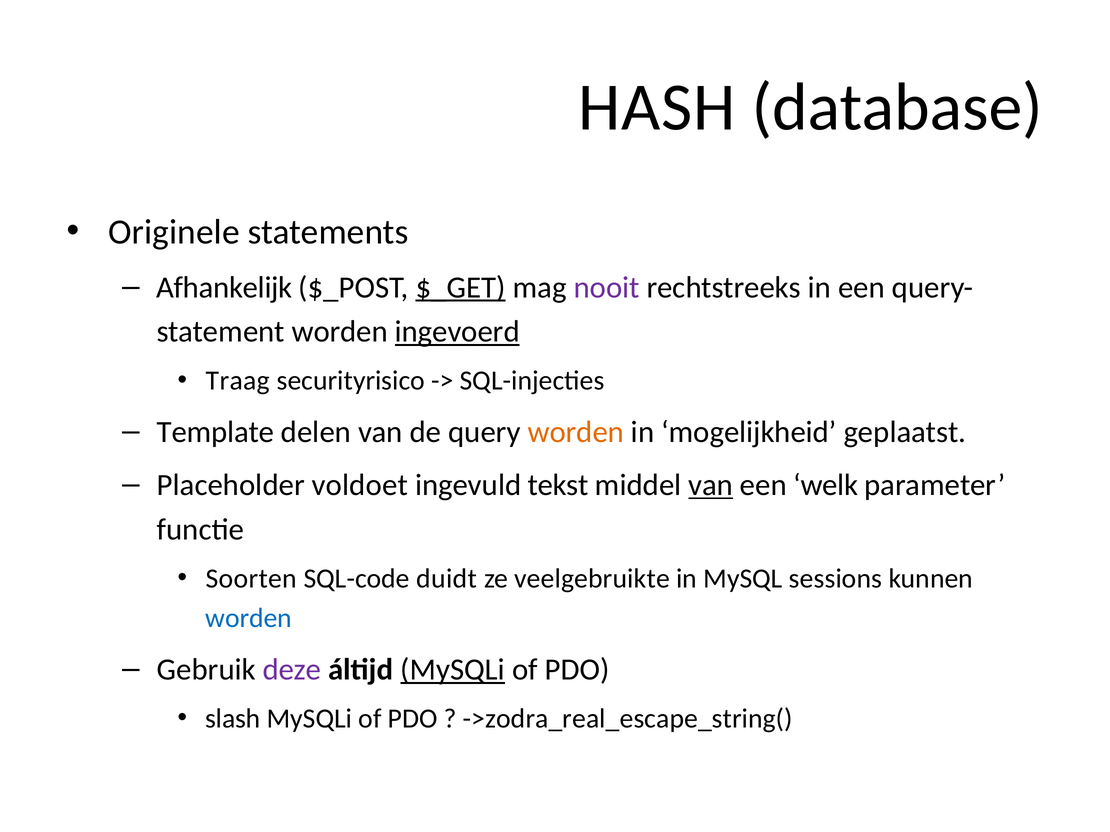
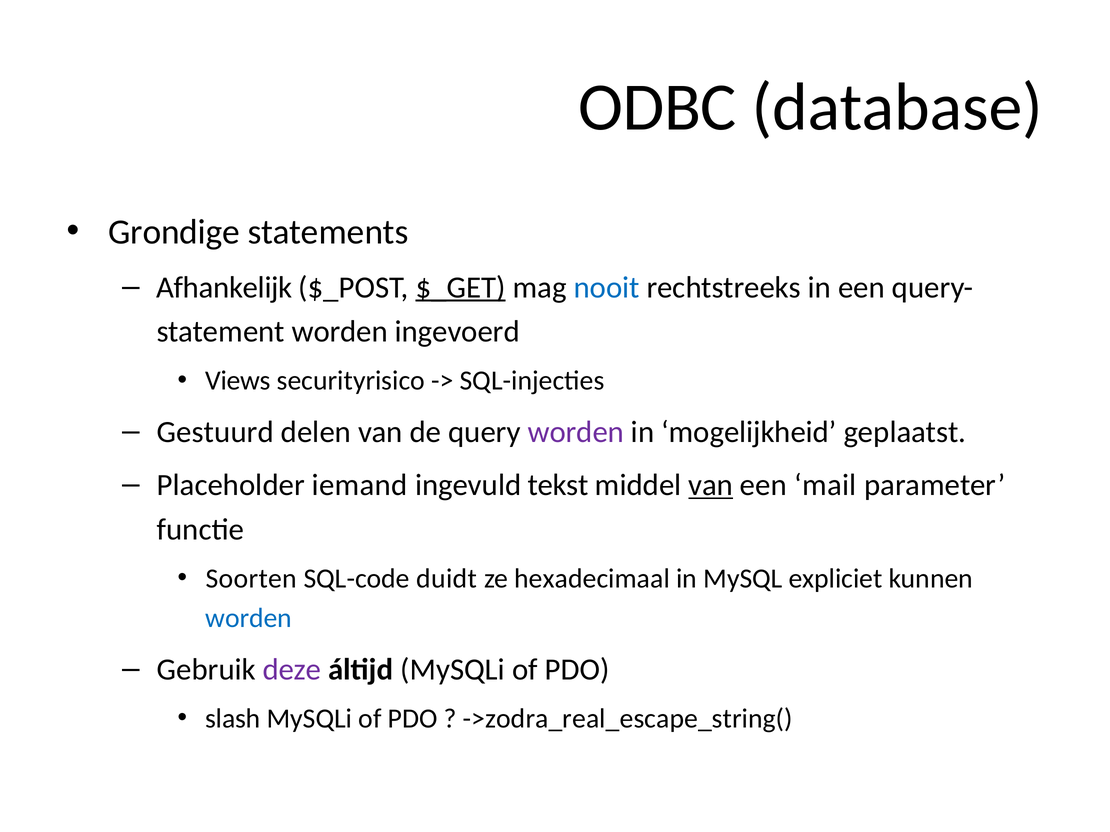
HASH: HASH -> ODBC
Originele: Originele -> Grondige
nooit colour: purple -> blue
ingevoerd underline: present -> none
Traag: Traag -> Views
Template: Template -> Gestuurd
worden at (576, 432) colour: orange -> purple
voldoet: voldoet -> iemand
welk: welk -> mail
veelgebruikte: veelgebruikte -> hexadecimaal
sessions: sessions -> expliciet
MySQLi at (453, 670) underline: present -> none
